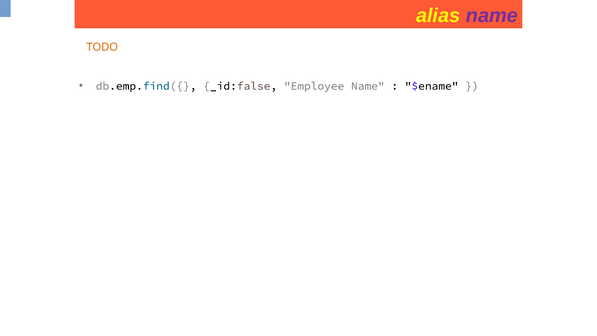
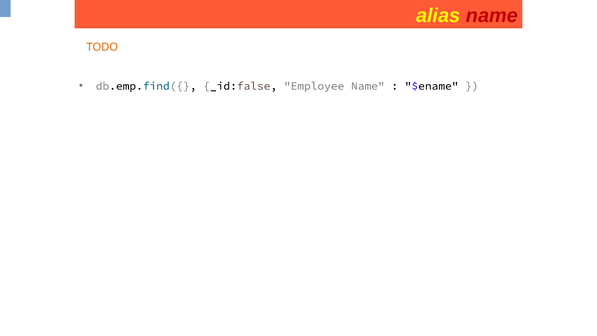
name at (492, 16) colour: purple -> red
